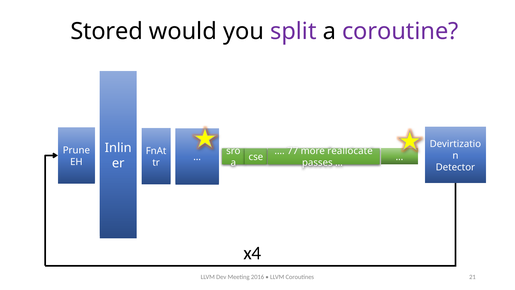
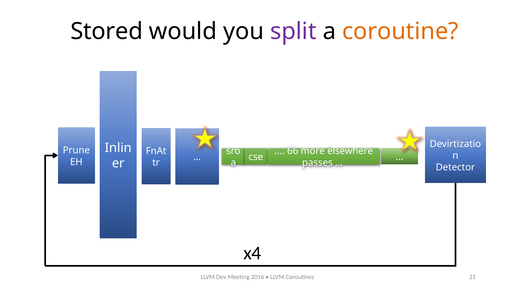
coroutine colour: purple -> orange
77: 77 -> 66
reallocate: reallocate -> elsewhere
